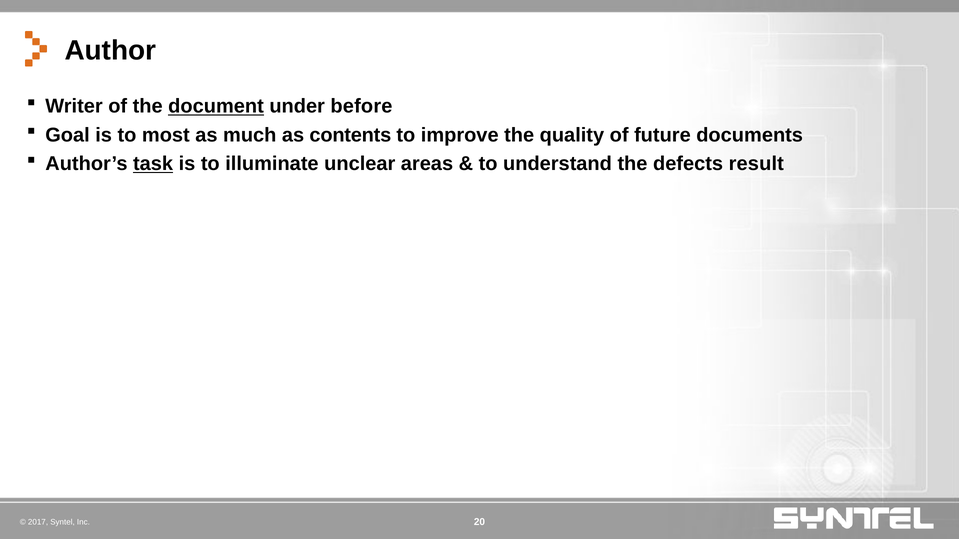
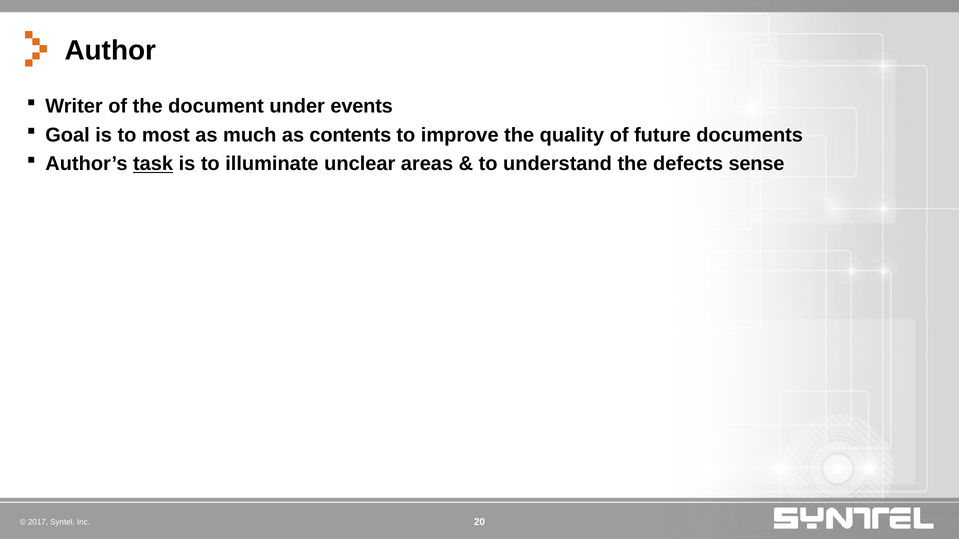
document underline: present -> none
before: before -> events
result: result -> sense
